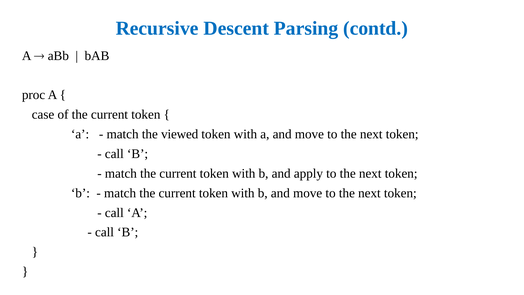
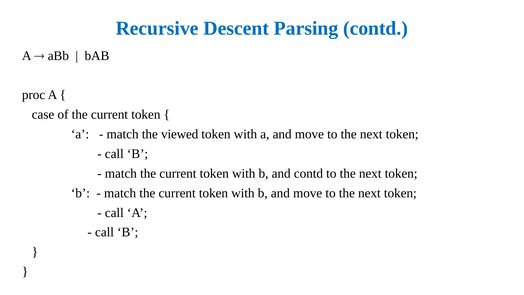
and apply: apply -> contd
